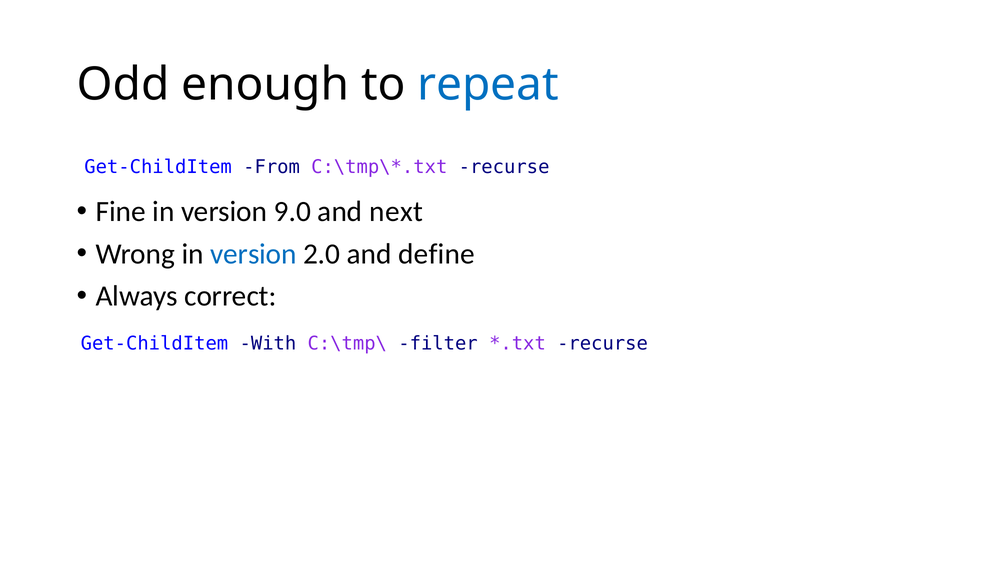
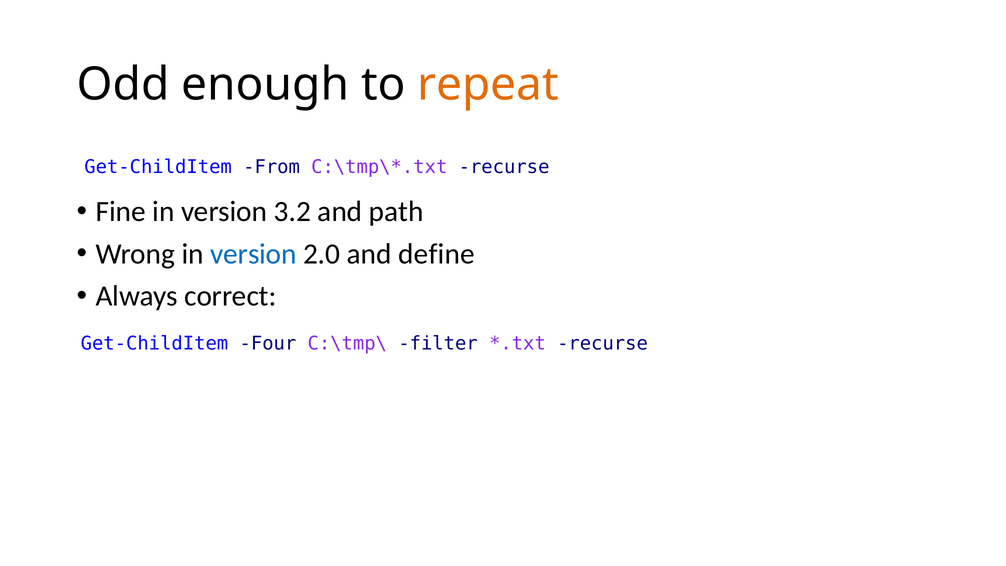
repeat colour: blue -> orange
9.0: 9.0 -> 3.2
next: next -> path
With: With -> Four
